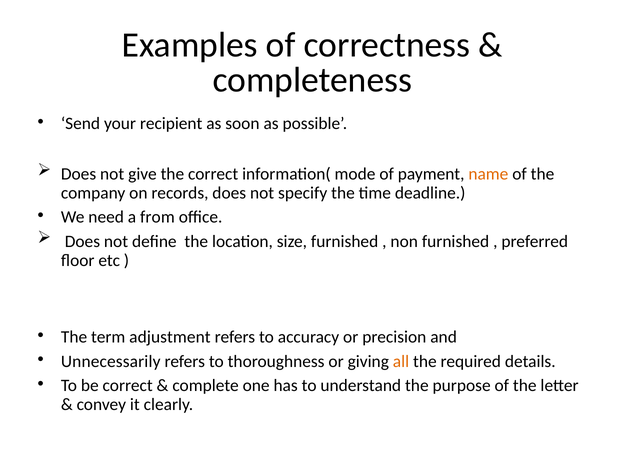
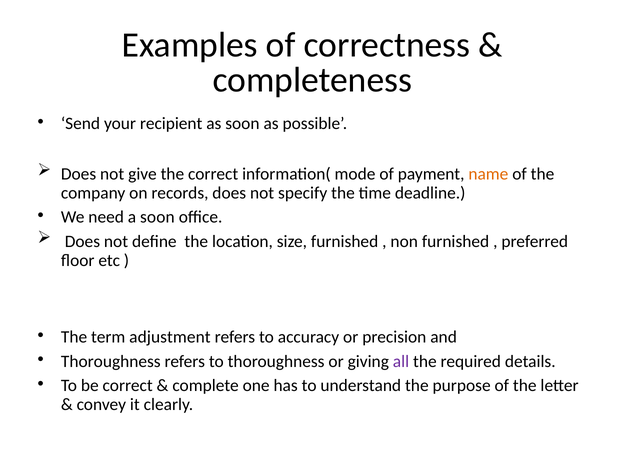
a from: from -> soon
Unnecessarily at (111, 361): Unnecessarily -> Thoroughness
all colour: orange -> purple
